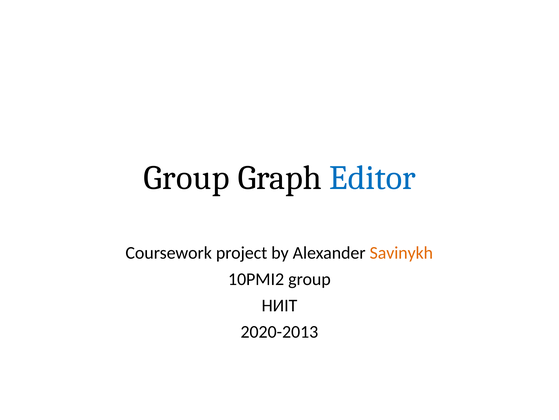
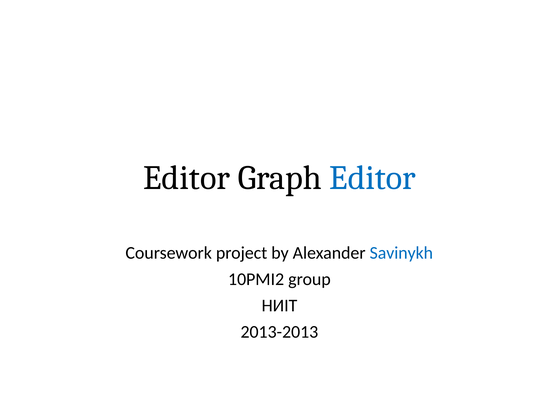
Group at (186, 178): Group -> Editor
Savinykh colour: orange -> blue
2020-2013: 2020-2013 -> 2013-2013
